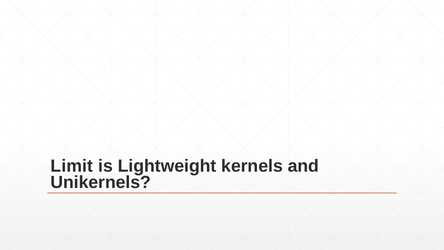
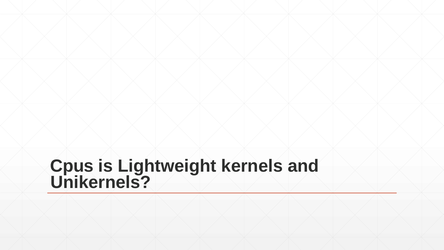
Limit: Limit -> Cpus
